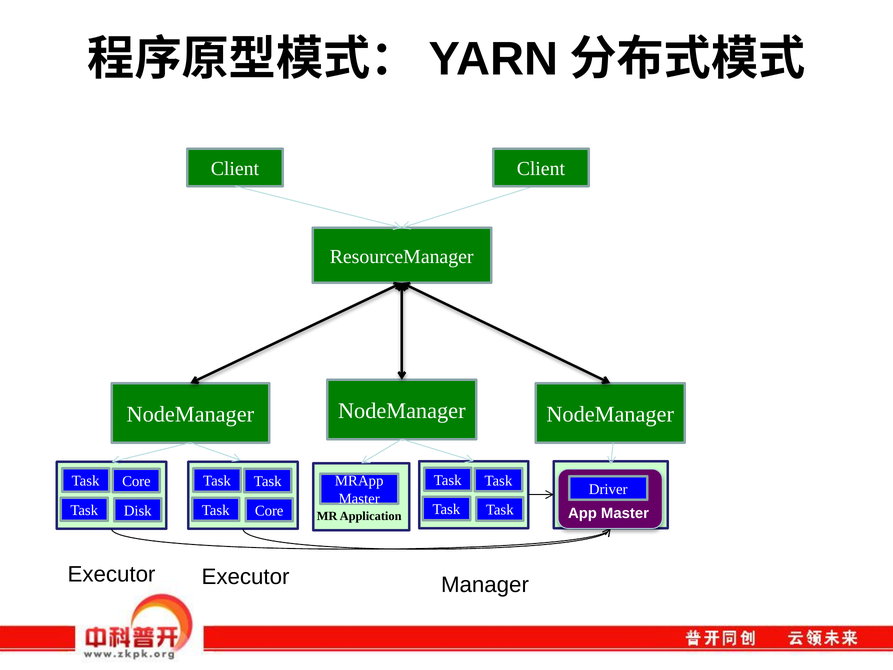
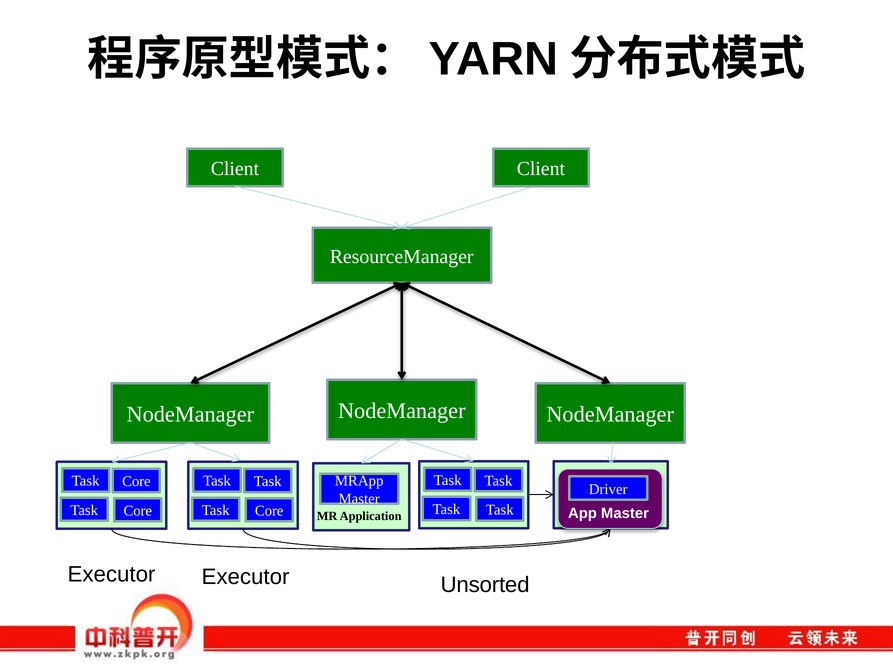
Disk at (138, 511): Disk -> Core
Manager: Manager -> Unsorted
